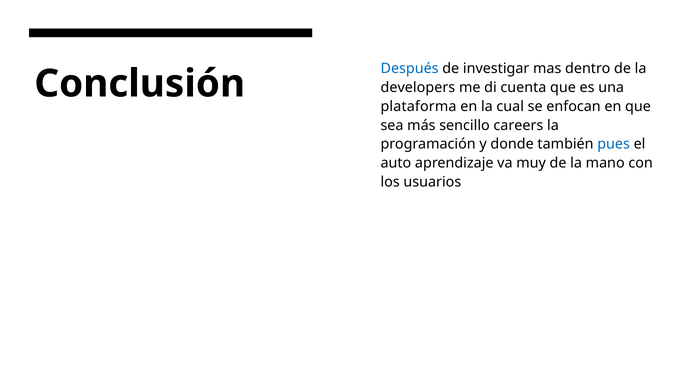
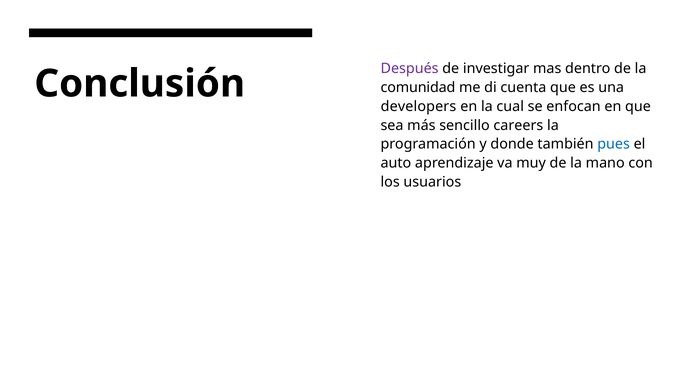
Después colour: blue -> purple
developers: developers -> comunidad
plataforma: plataforma -> developers
